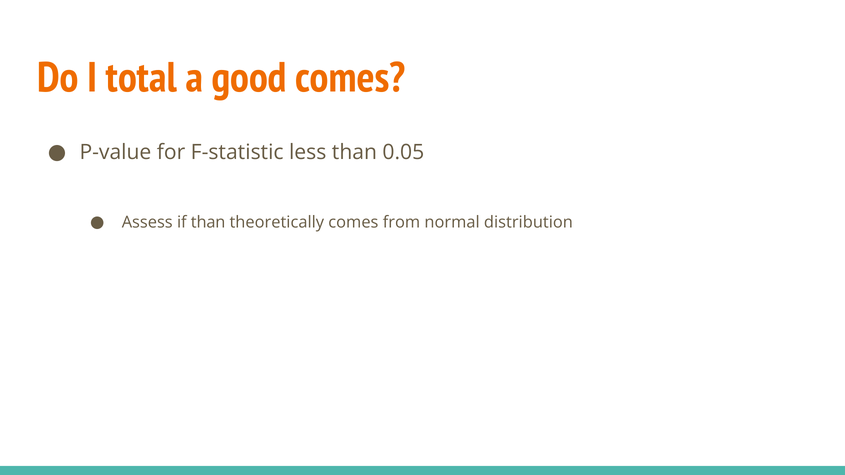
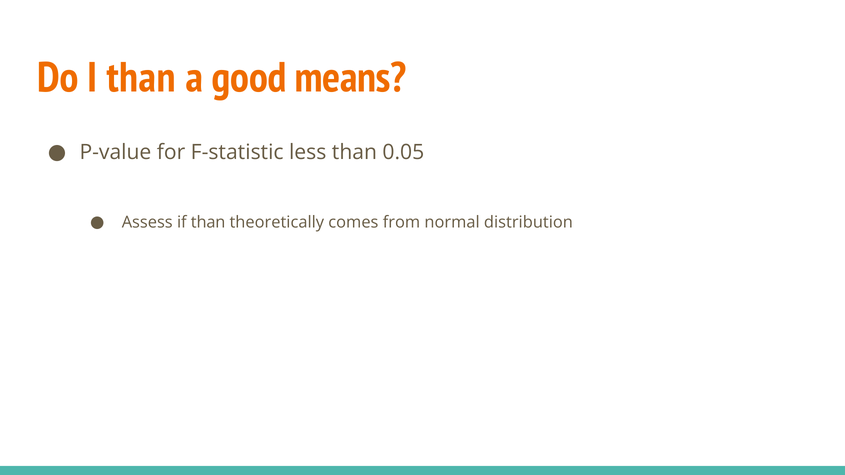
I total: total -> than
good comes: comes -> means
